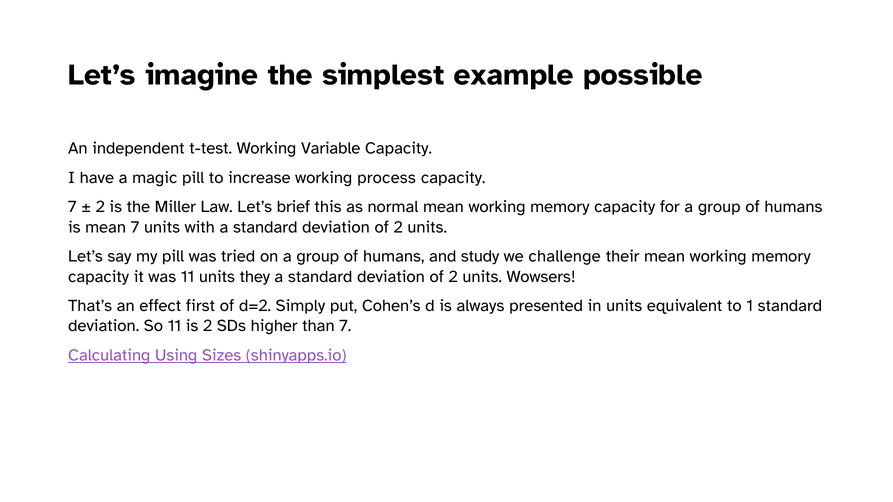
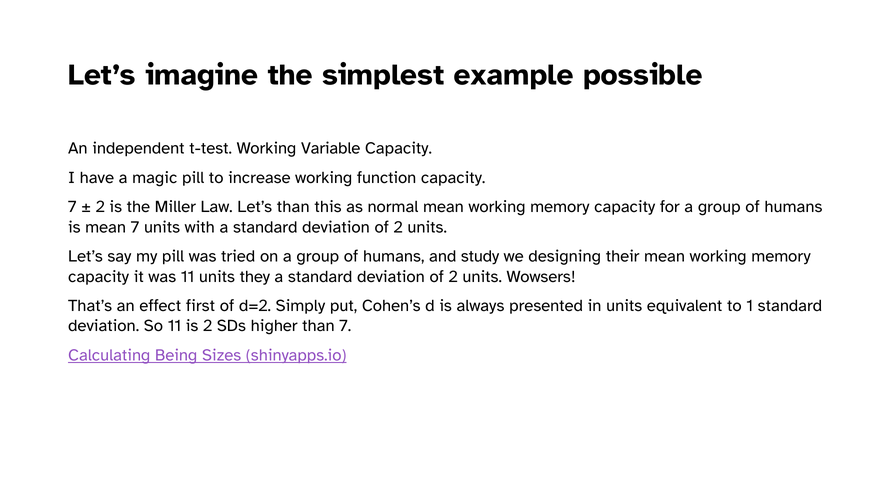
process: process -> function
Let’s brief: brief -> than
challenge: challenge -> designing
Using: Using -> Being
